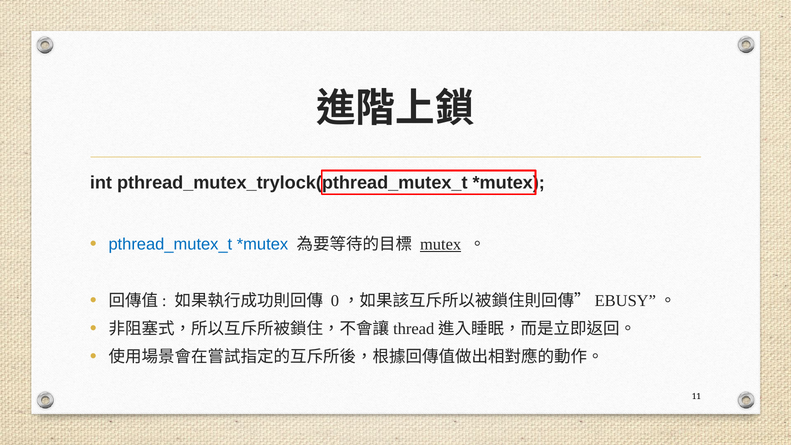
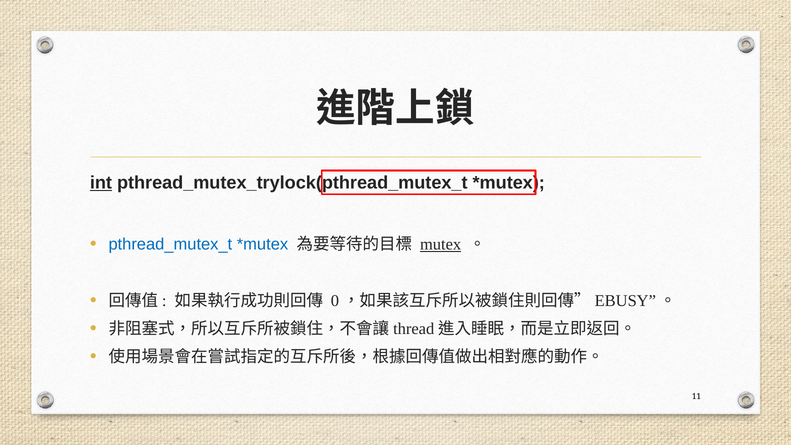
int underline: none -> present
